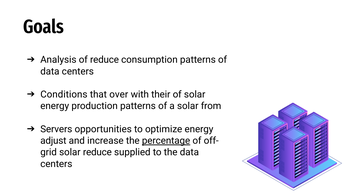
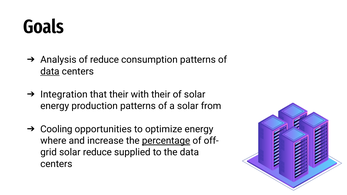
data at (50, 71) underline: none -> present
Conditions: Conditions -> Integration
that over: over -> their
Servers: Servers -> Cooling
adjust: adjust -> where
